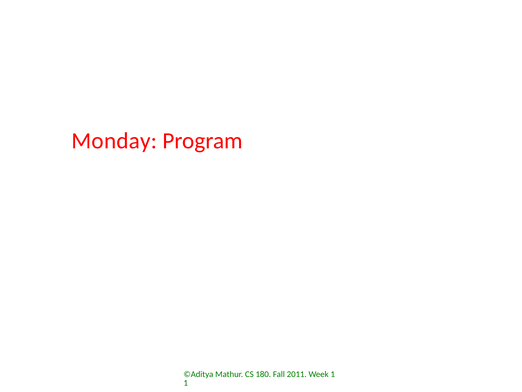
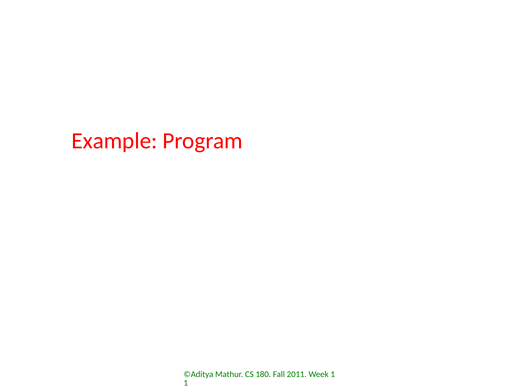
Monday: Monday -> Example
